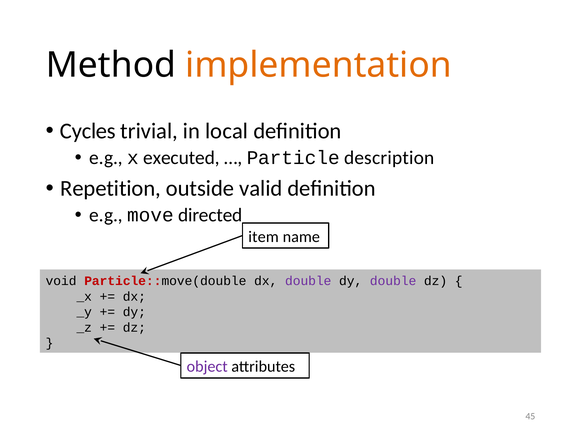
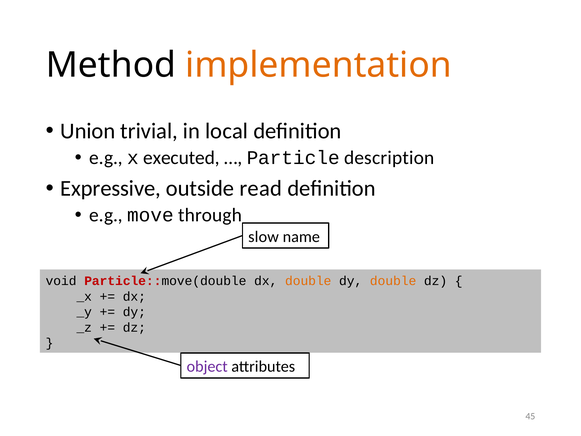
Cycles: Cycles -> Union
Repetition: Repetition -> Expressive
valid: valid -> read
directed: directed -> through
item: item -> slow
double at (308, 281) colour: purple -> orange
double at (393, 281) colour: purple -> orange
